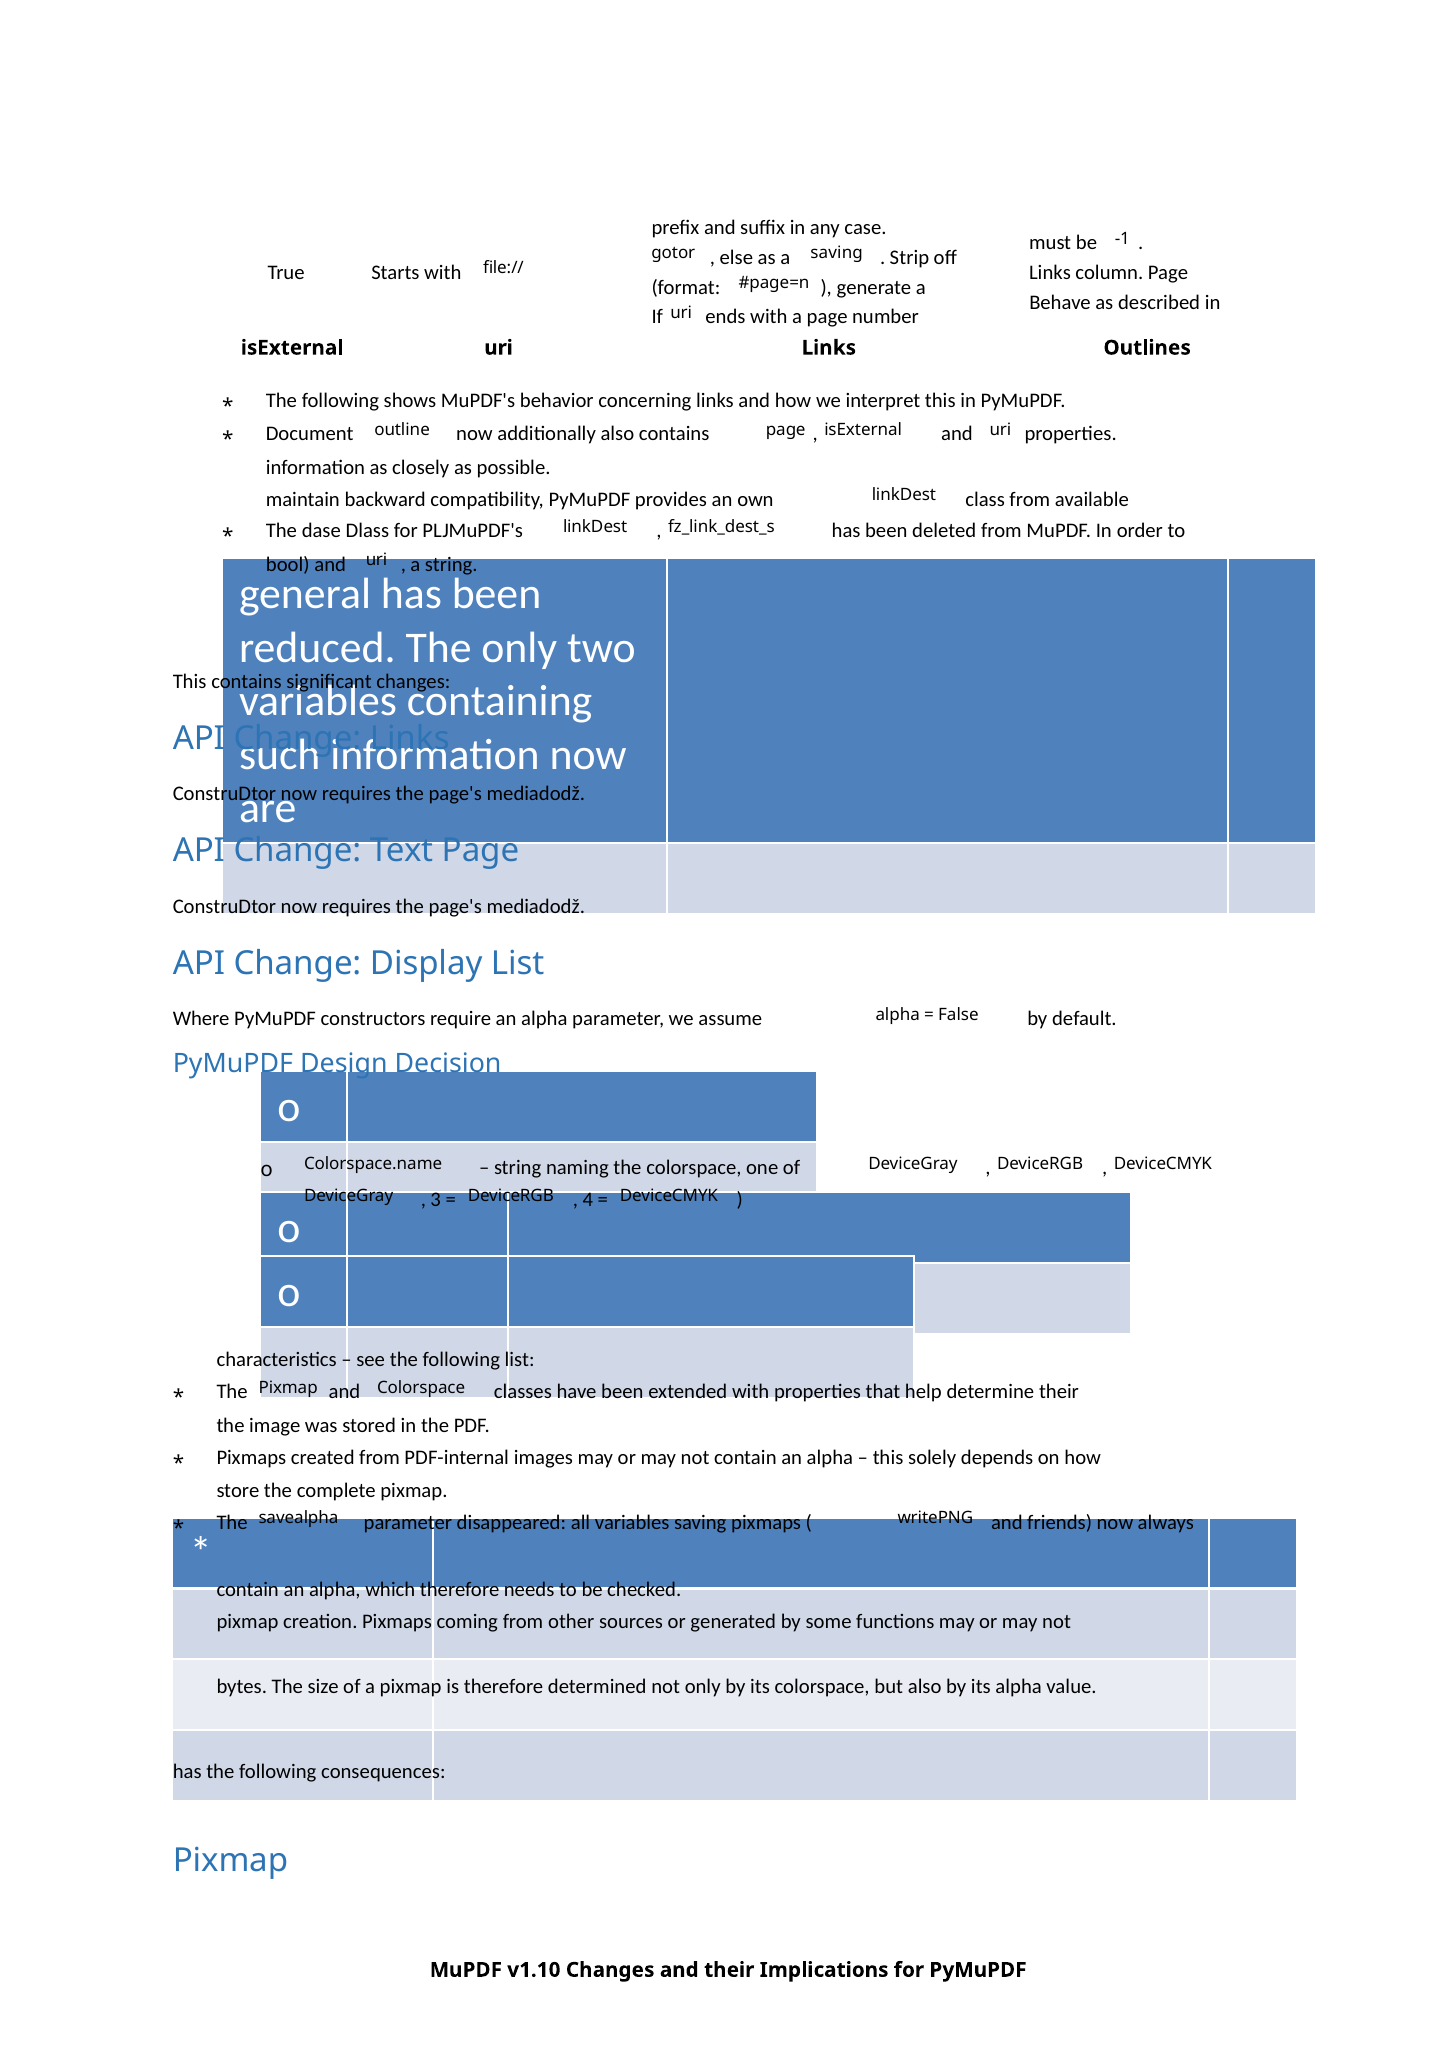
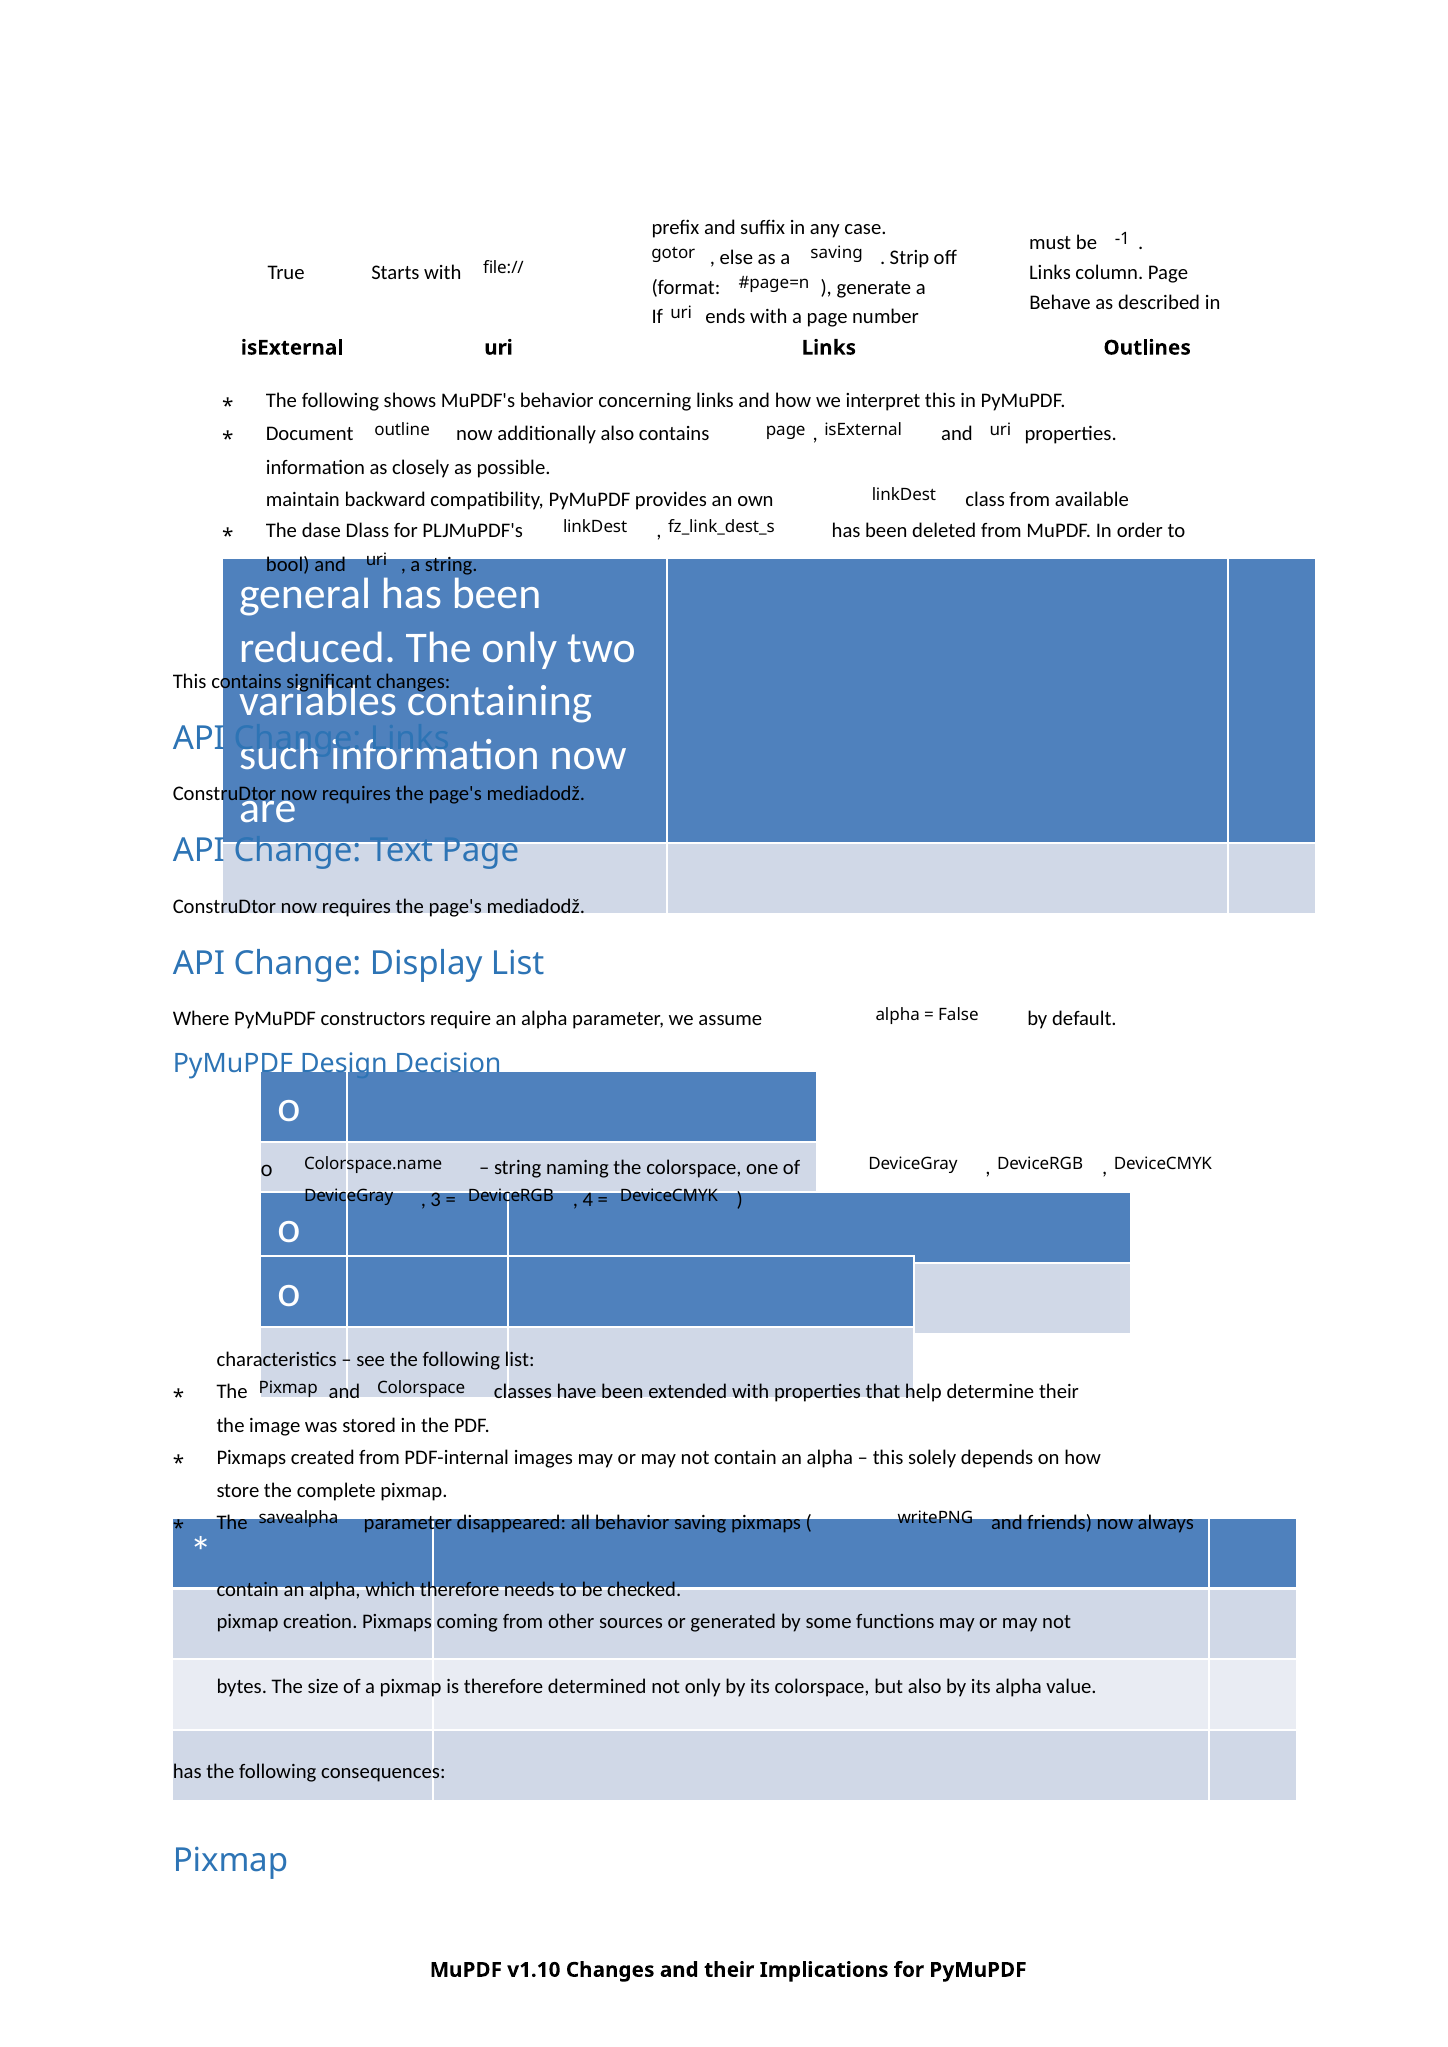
all variables: variables -> behavior
